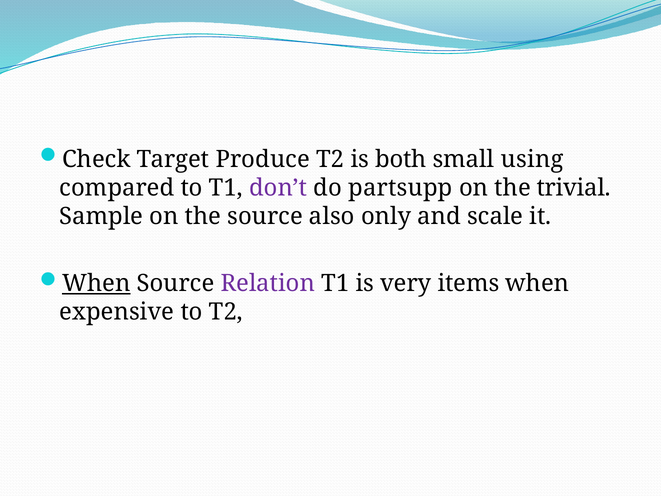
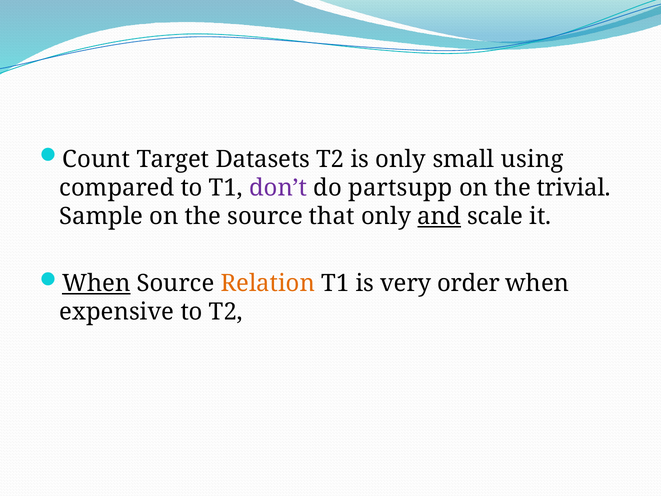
Check: Check -> Count
Produce: Produce -> Datasets
is both: both -> only
also: also -> that
and underline: none -> present
Relation colour: purple -> orange
items: items -> order
